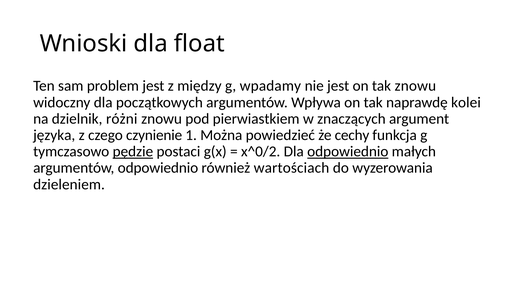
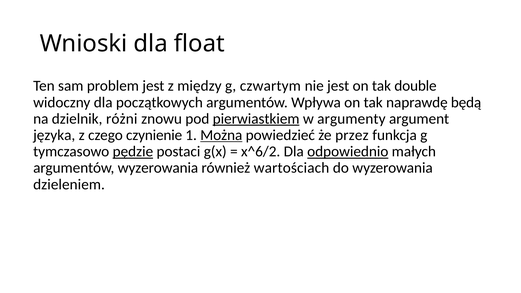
wpadamy: wpadamy -> czwartym
tak znowu: znowu -> double
kolei: kolei -> będą
pierwiastkiem underline: none -> present
znaczących: znaczących -> argumenty
Można underline: none -> present
cechy: cechy -> przez
x^0/2: x^0/2 -> x^6/2
argumentów odpowiednio: odpowiednio -> wyzerowania
